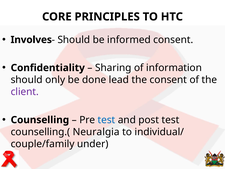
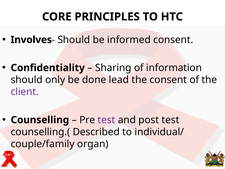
test at (106, 120) colour: blue -> purple
Neuralgia: Neuralgia -> Described
under: under -> organ
